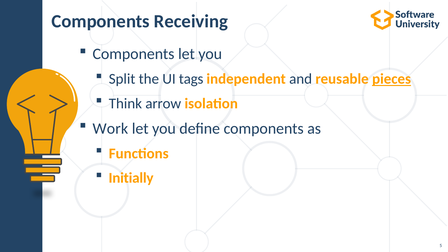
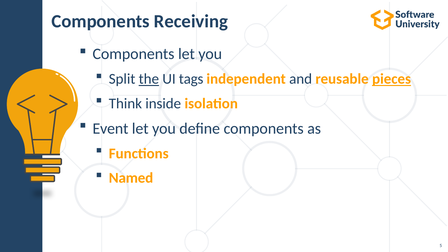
the underline: none -> present
arrow: arrow -> inside
Work: Work -> Event
Initially: Initially -> Named
